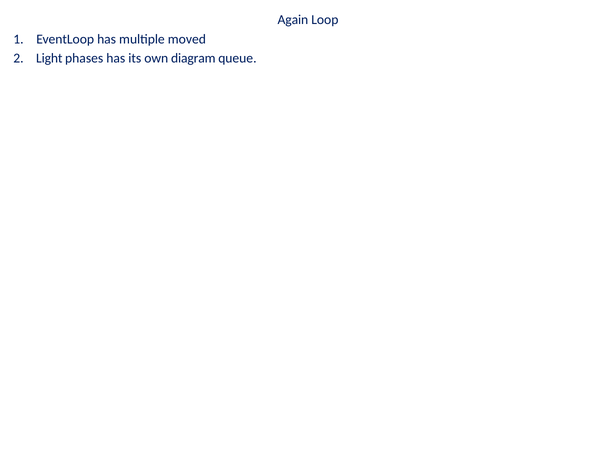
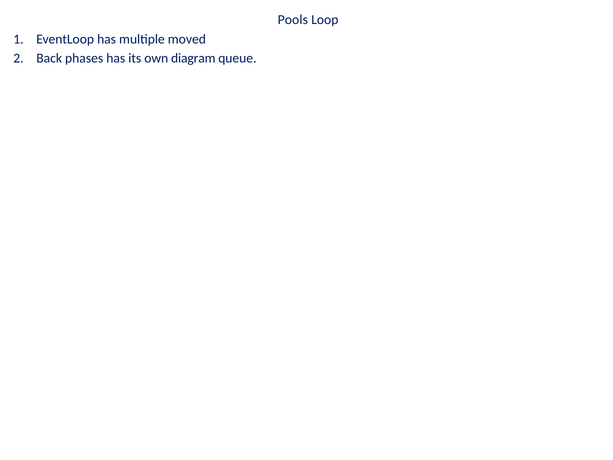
Again: Again -> Pools
Light: Light -> Back
